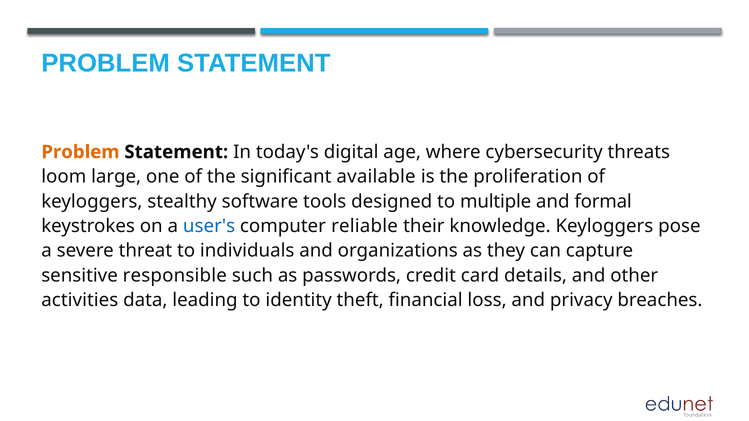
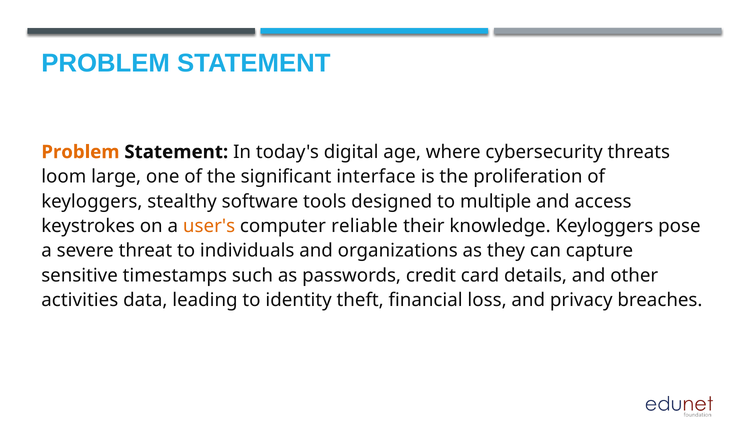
available: available -> interface
formal: formal -> access
user's colour: blue -> orange
responsible: responsible -> timestamps
